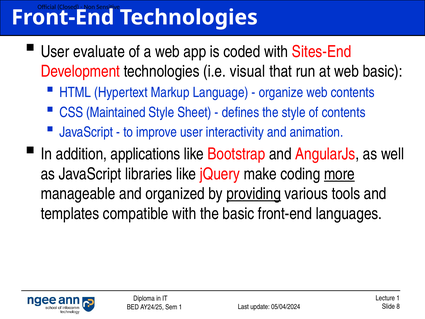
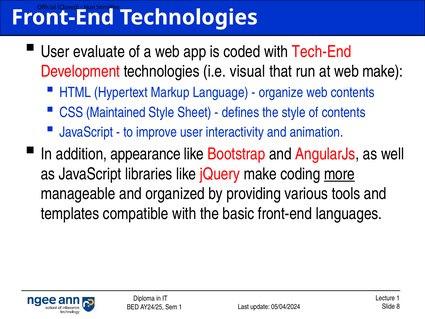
Sites-End: Sites-End -> Tech-End
web basic: basic -> make
applications: applications -> appearance
providing underline: present -> none
